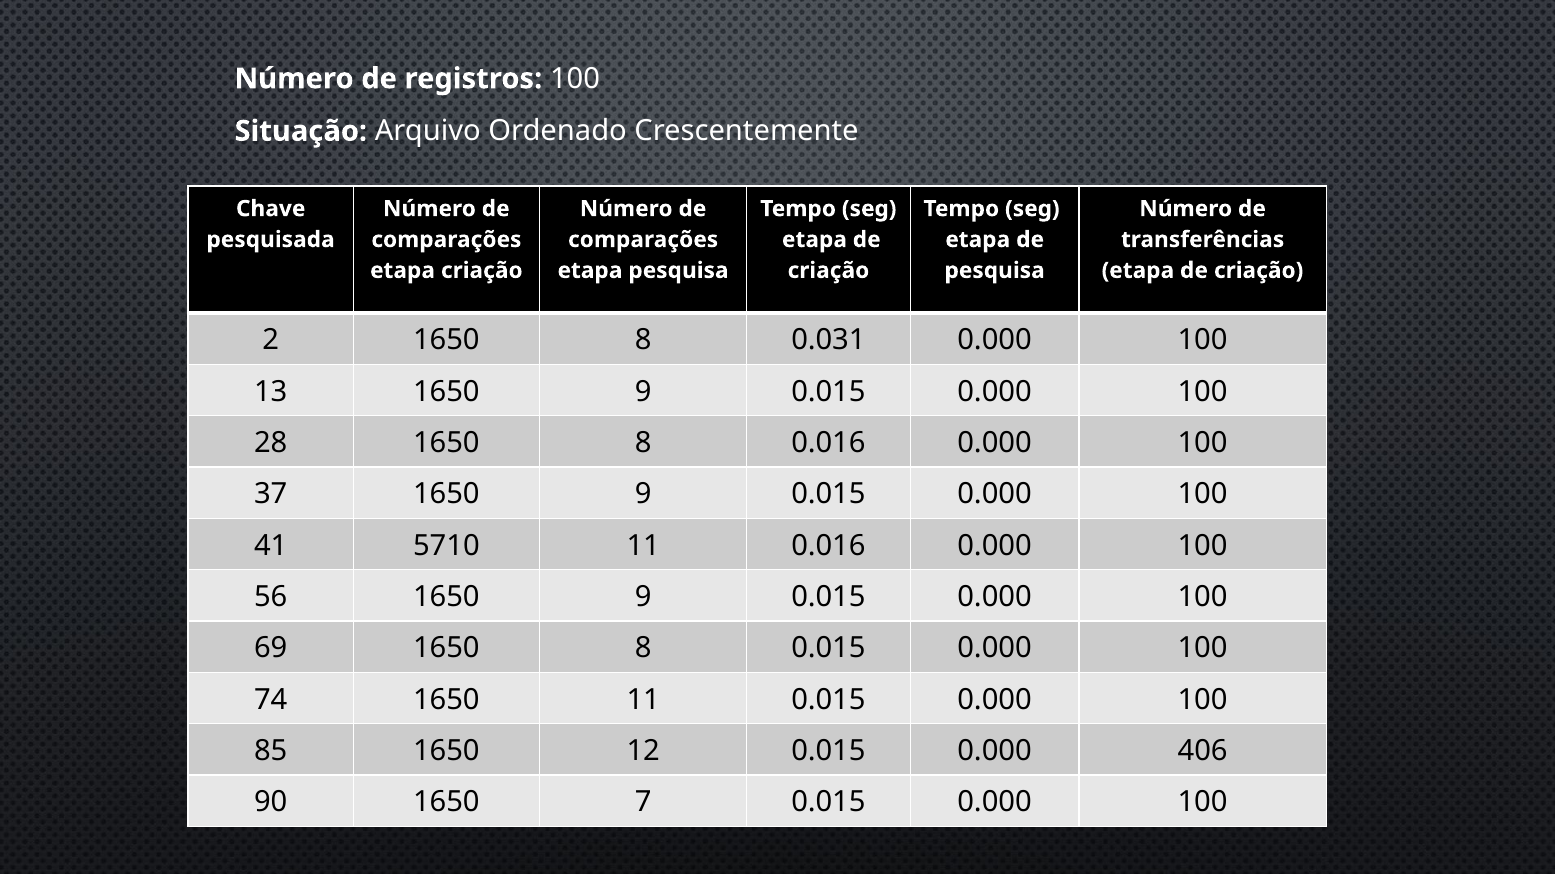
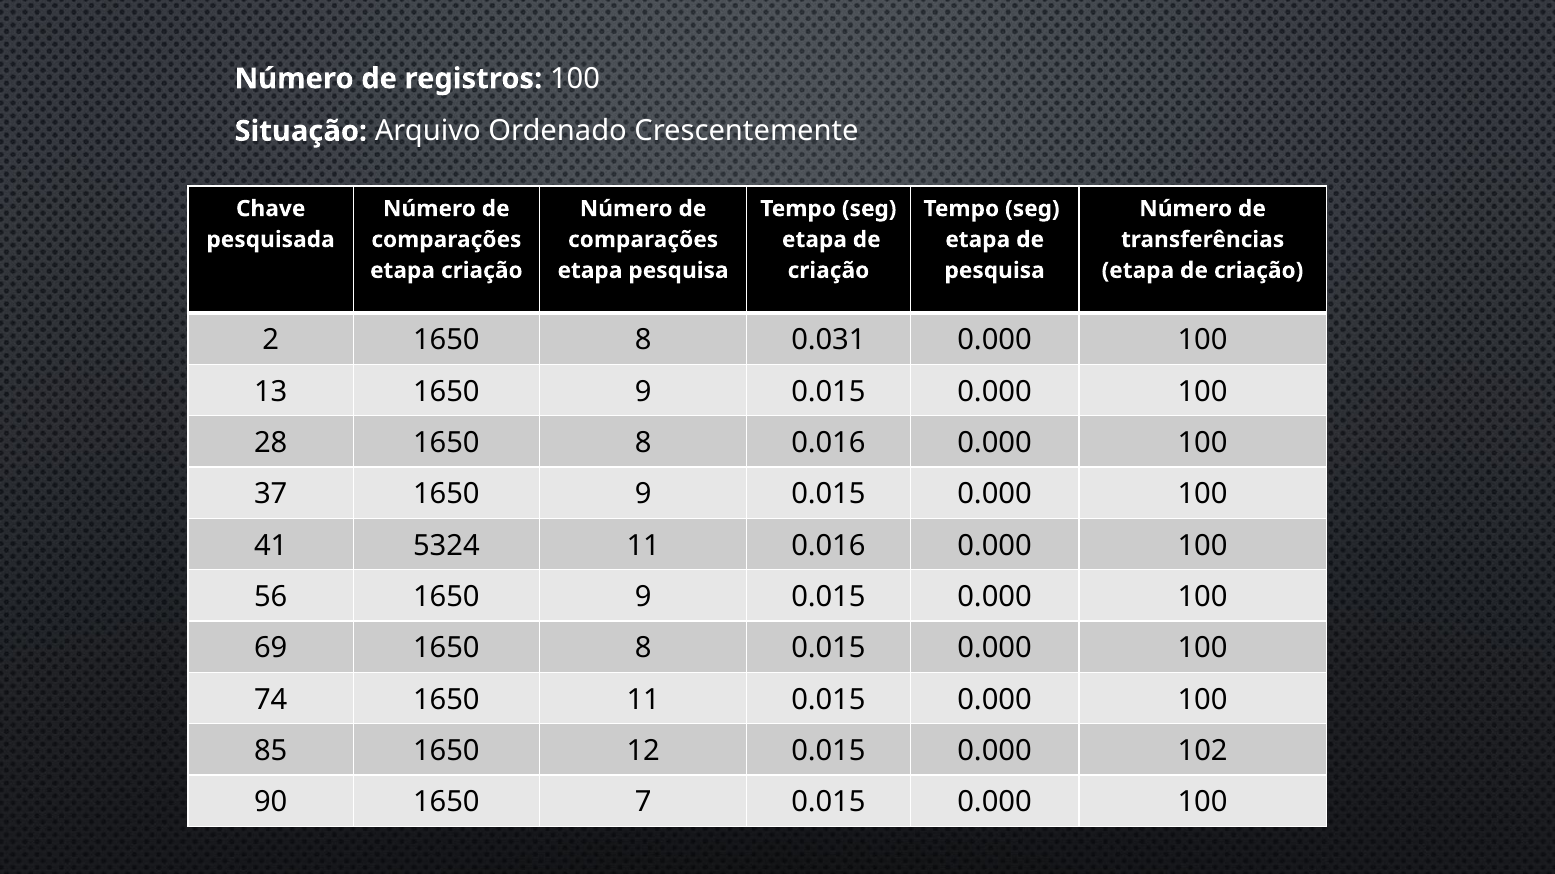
5710: 5710 -> 5324
406: 406 -> 102
